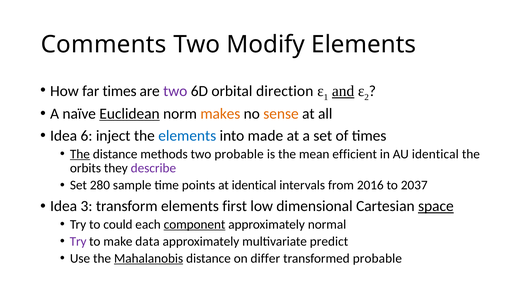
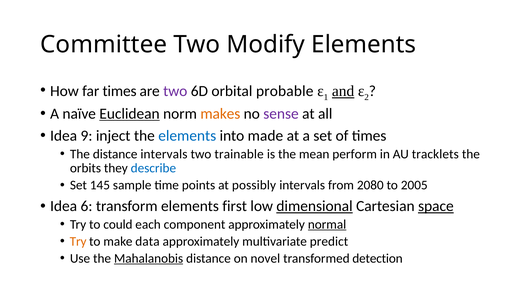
Comments: Comments -> Committee
direction: direction -> probable
sense colour: orange -> purple
6: 6 -> 9
The at (80, 154) underline: present -> none
distance methods: methods -> intervals
two probable: probable -> trainable
efficient: efficient -> perform
AU identical: identical -> tracklets
describe colour: purple -> blue
280: 280 -> 145
at identical: identical -> possibly
2016: 2016 -> 2080
2037: 2037 -> 2005
3: 3 -> 6
dimensional underline: none -> present
component underline: present -> none
normal underline: none -> present
Try at (78, 241) colour: purple -> orange
differ: differ -> novel
transformed probable: probable -> detection
